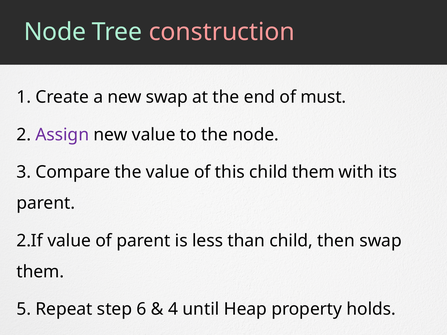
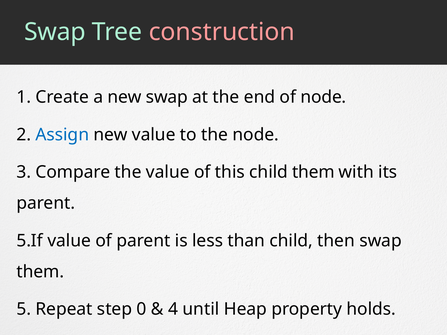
Node at (55, 32): Node -> Swap
of must: must -> node
Assign colour: purple -> blue
2.If: 2.If -> 5.If
6: 6 -> 0
